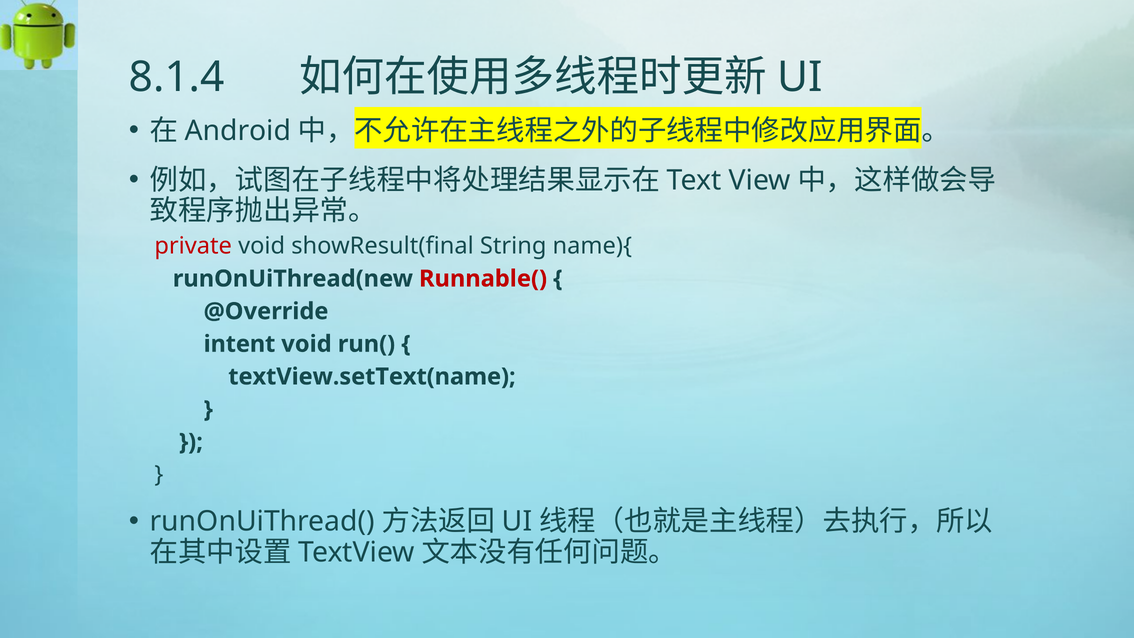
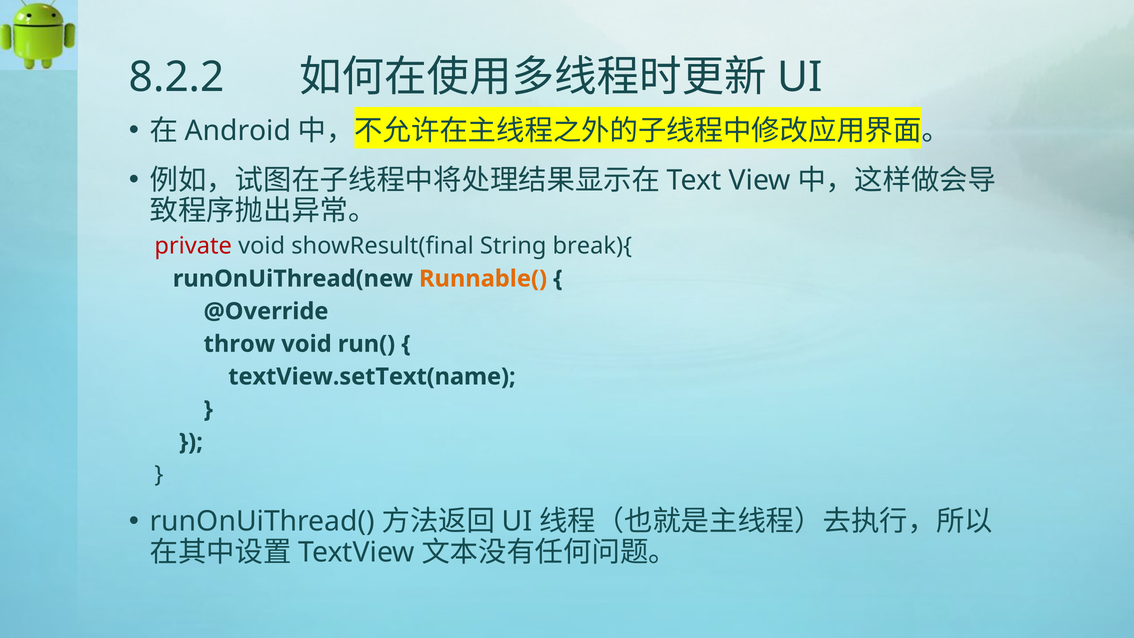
8.1.4: 8.1.4 -> 8.2.2
name){: name){ -> break){
Runnable( colour: red -> orange
intent: intent -> throw
